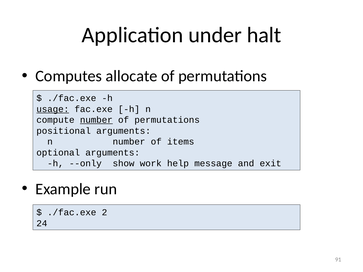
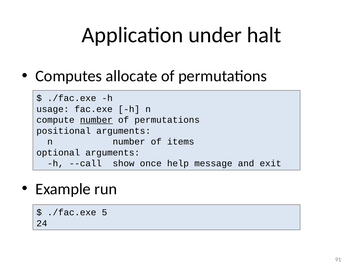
usage underline: present -> none
--only: --only -> --call
work: work -> once
2: 2 -> 5
